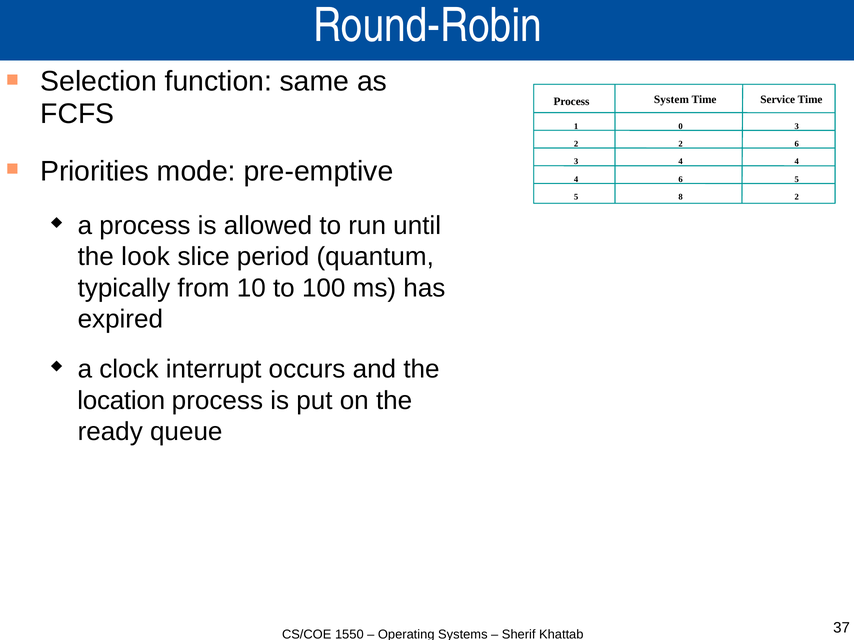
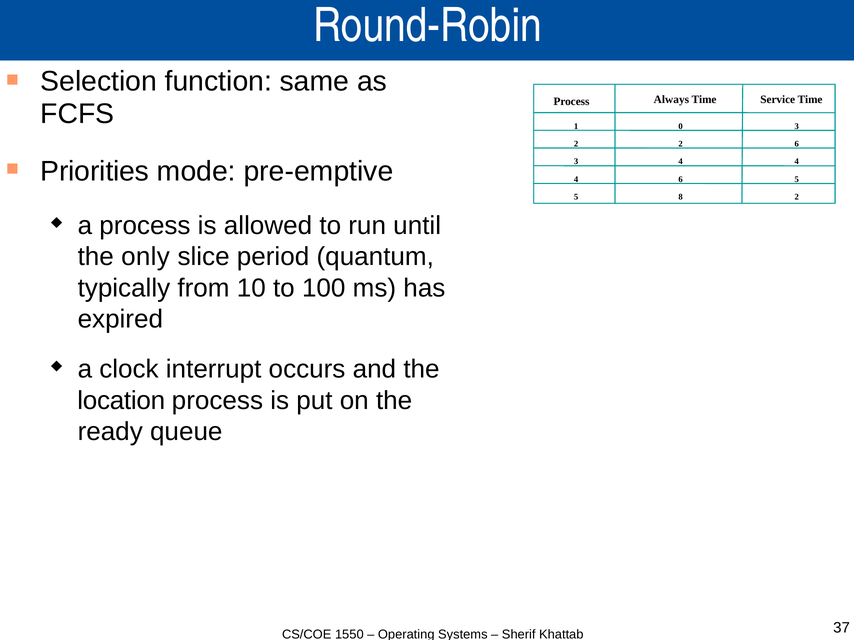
System: System -> Always
look: look -> only
